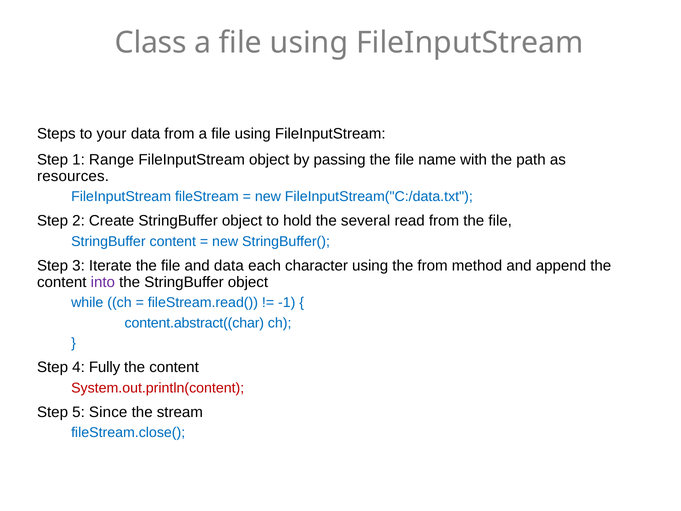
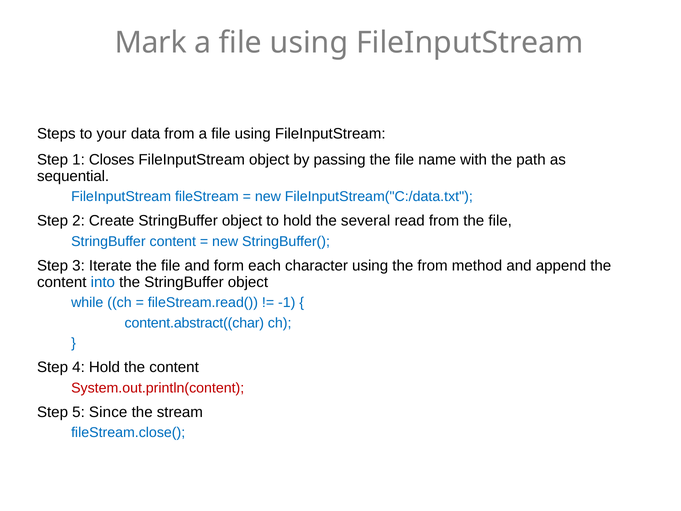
Class: Class -> Mark
Range: Range -> Closes
resources: resources -> sequential
and data: data -> form
into colour: purple -> blue
4 Fully: Fully -> Hold
